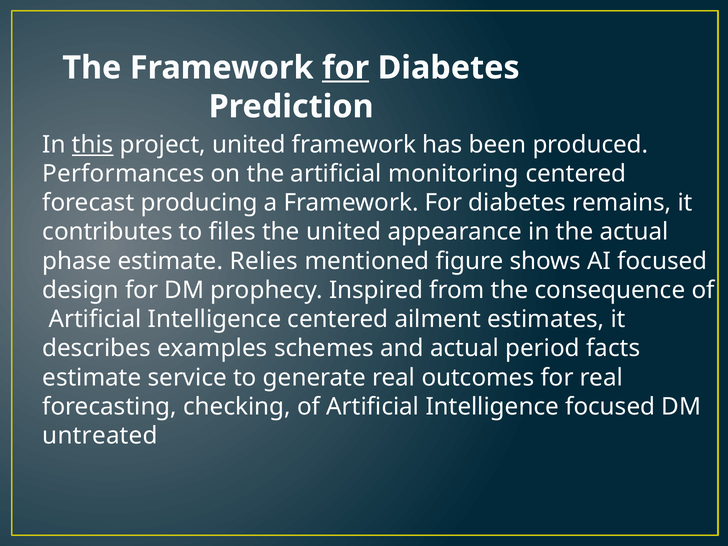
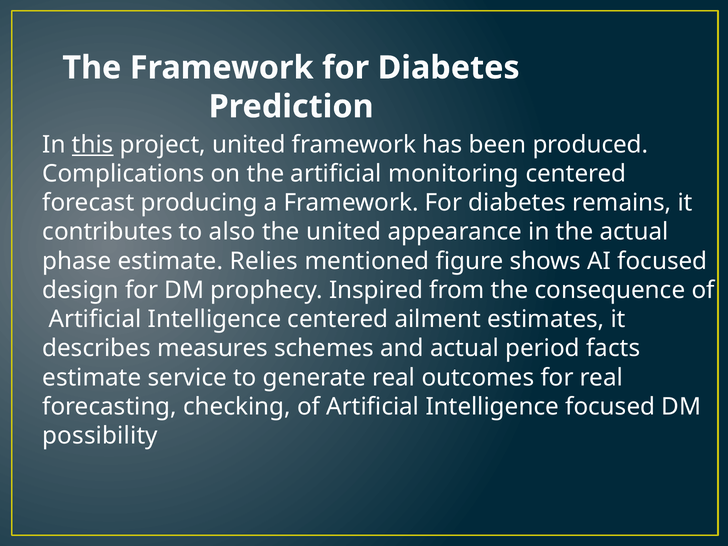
for at (346, 68) underline: present -> none
Performances: Performances -> Complications
files: files -> also
examples: examples -> measures
untreated: untreated -> possibility
